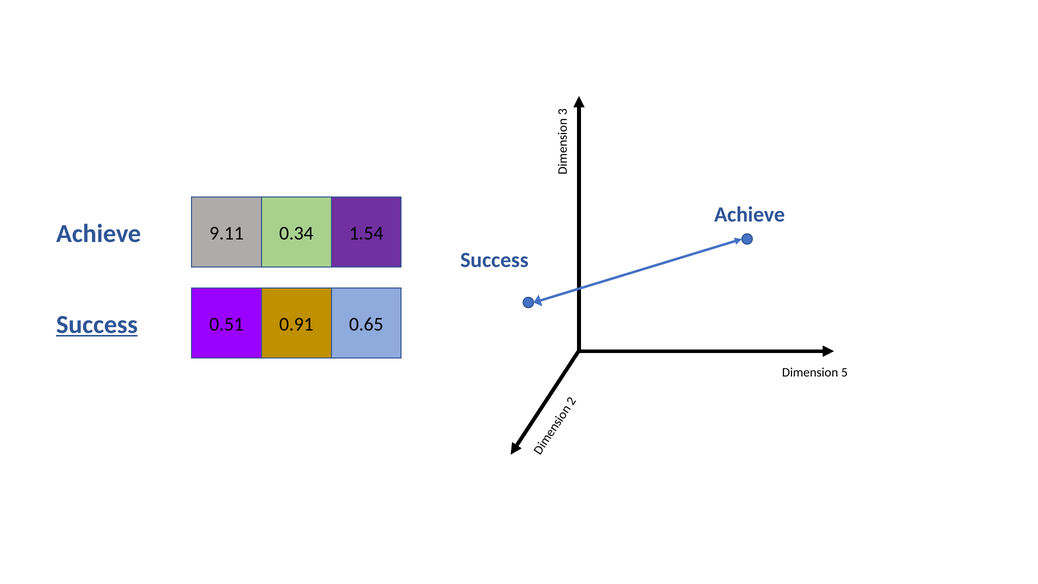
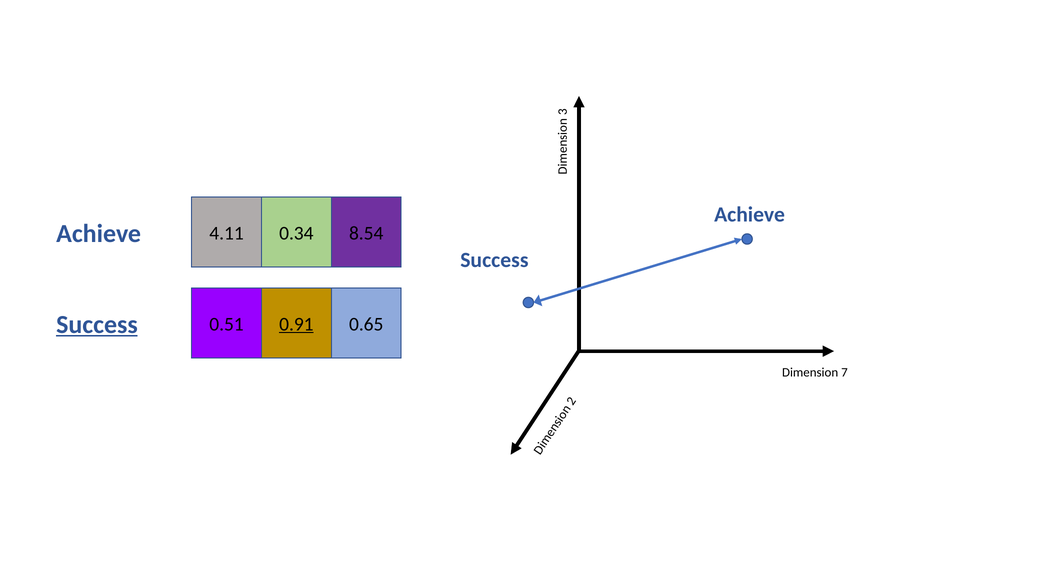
9.11: 9.11 -> 4.11
1.54: 1.54 -> 8.54
0.91 underline: none -> present
5: 5 -> 7
